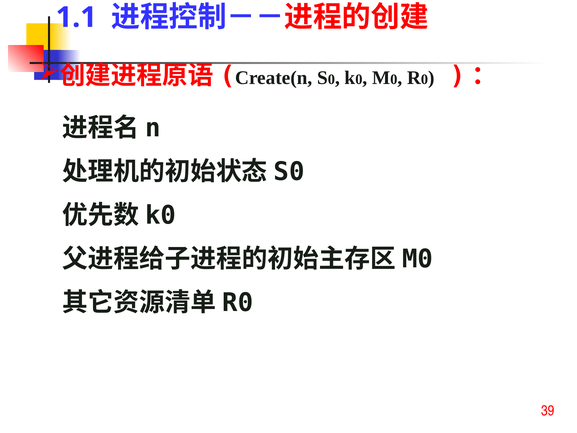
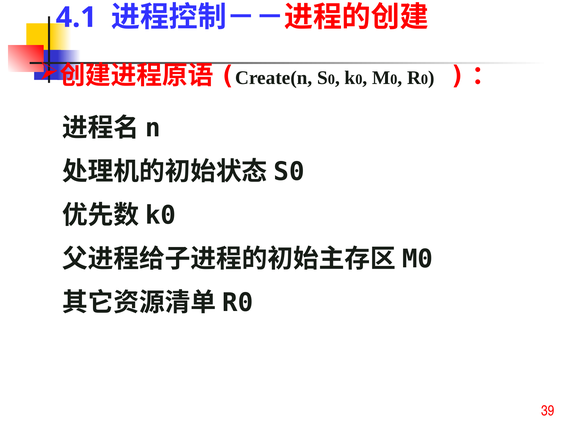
1.1: 1.1 -> 4.1
